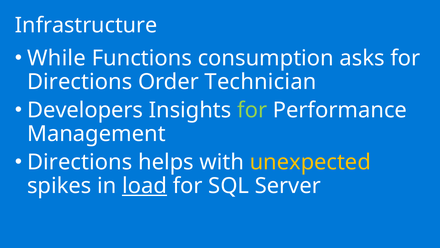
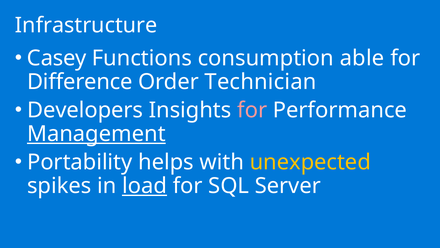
While: While -> Casey
asks: asks -> able
Directions at (80, 82): Directions -> Difference
for at (252, 110) colour: light green -> pink
Management underline: none -> present
Directions at (80, 162): Directions -> Portability
